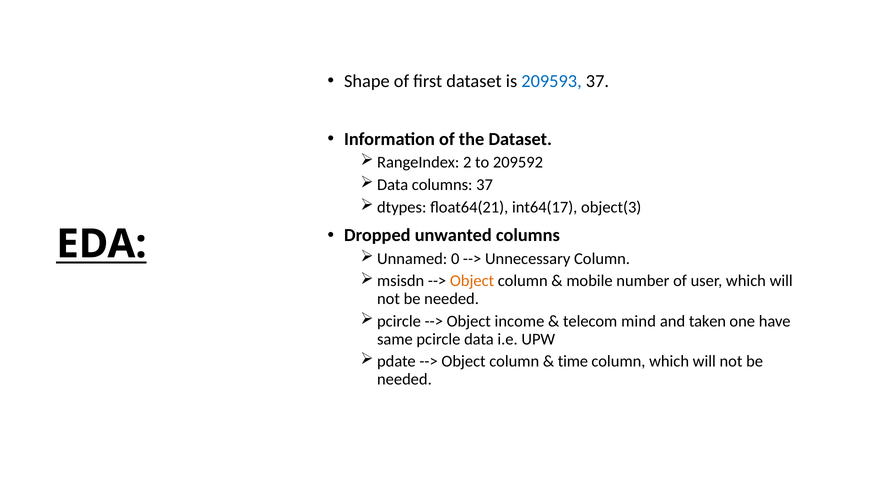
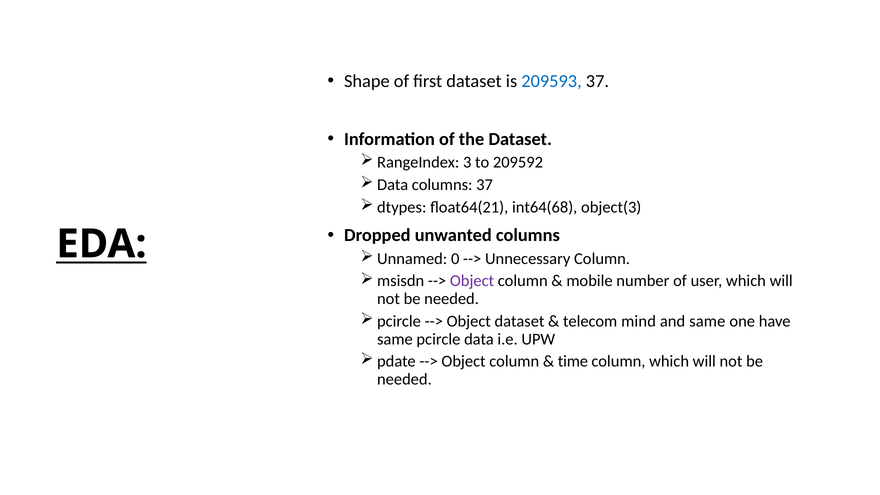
2: 2 -> 3
int64(17: int64(17 -> int64(68
Object at (472, 281) colour: orange -> purple
Object income: income -> dataset
and taken: taken -> same
